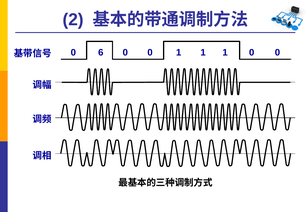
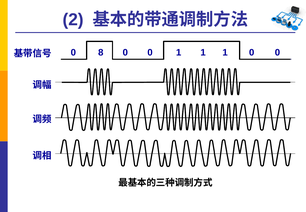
6: 6 -> 8
